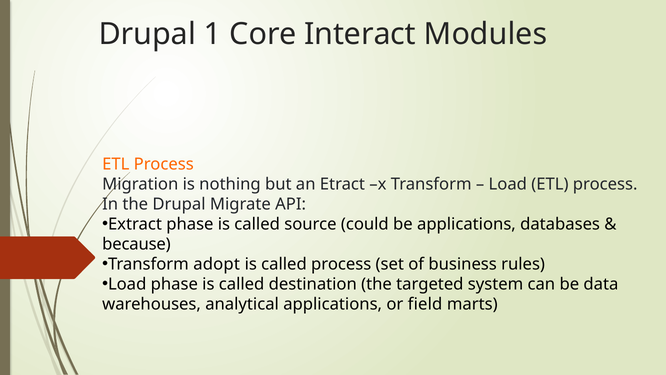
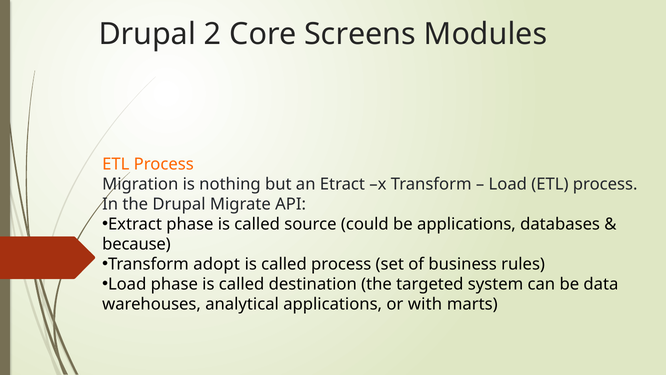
1: 1 -> 2
Interact: Interact -> Screens
field: field -> with
